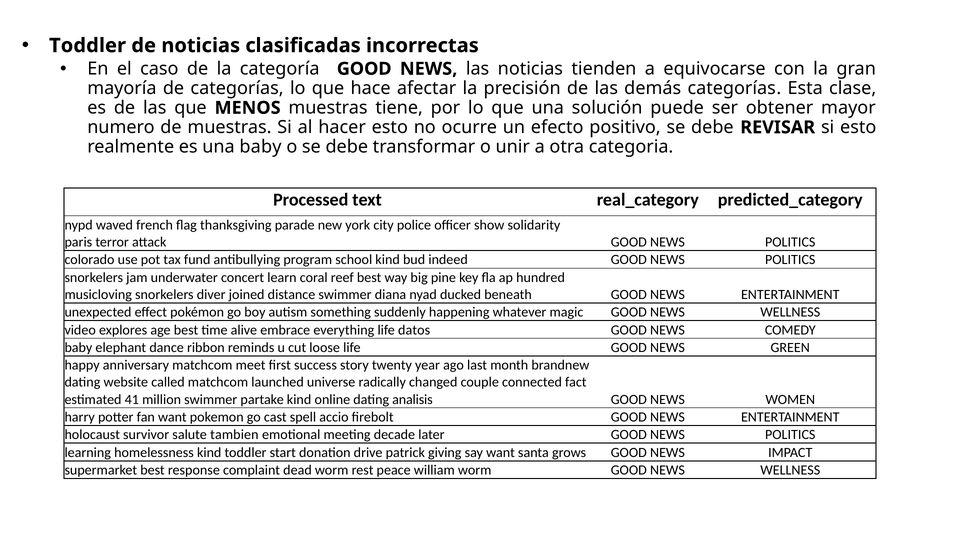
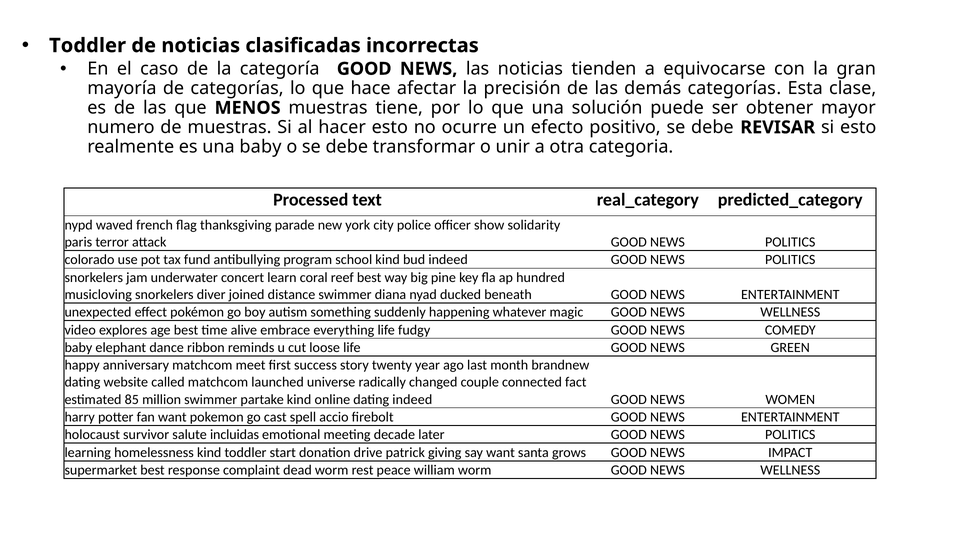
datos: datos -> fudgy
41: 41 -> 85
dating analisis: analisis -> indeed
tambien: tambien -> incluidas
